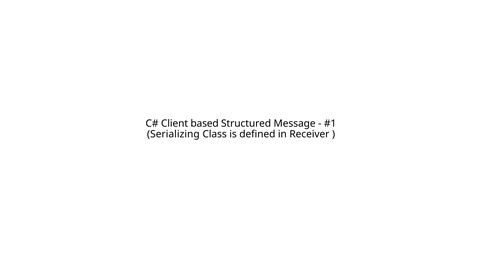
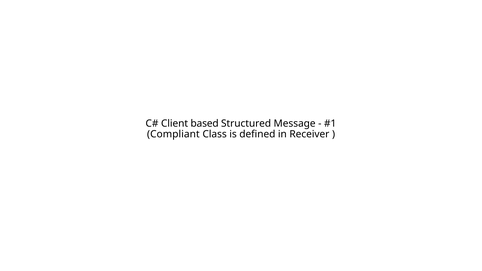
Serializing: Serializing -> Compliant
